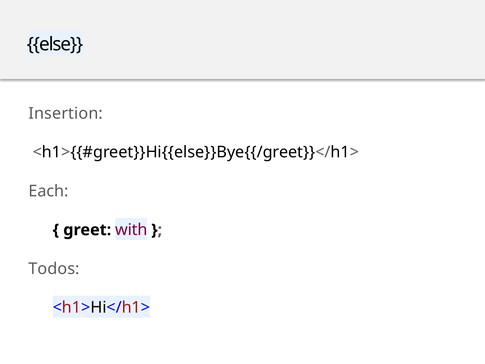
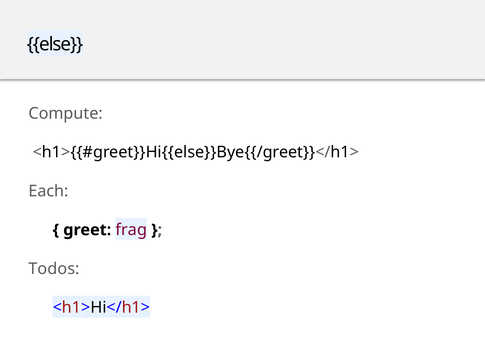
Insertion: Insertion -> Compute
with: with -> frag
